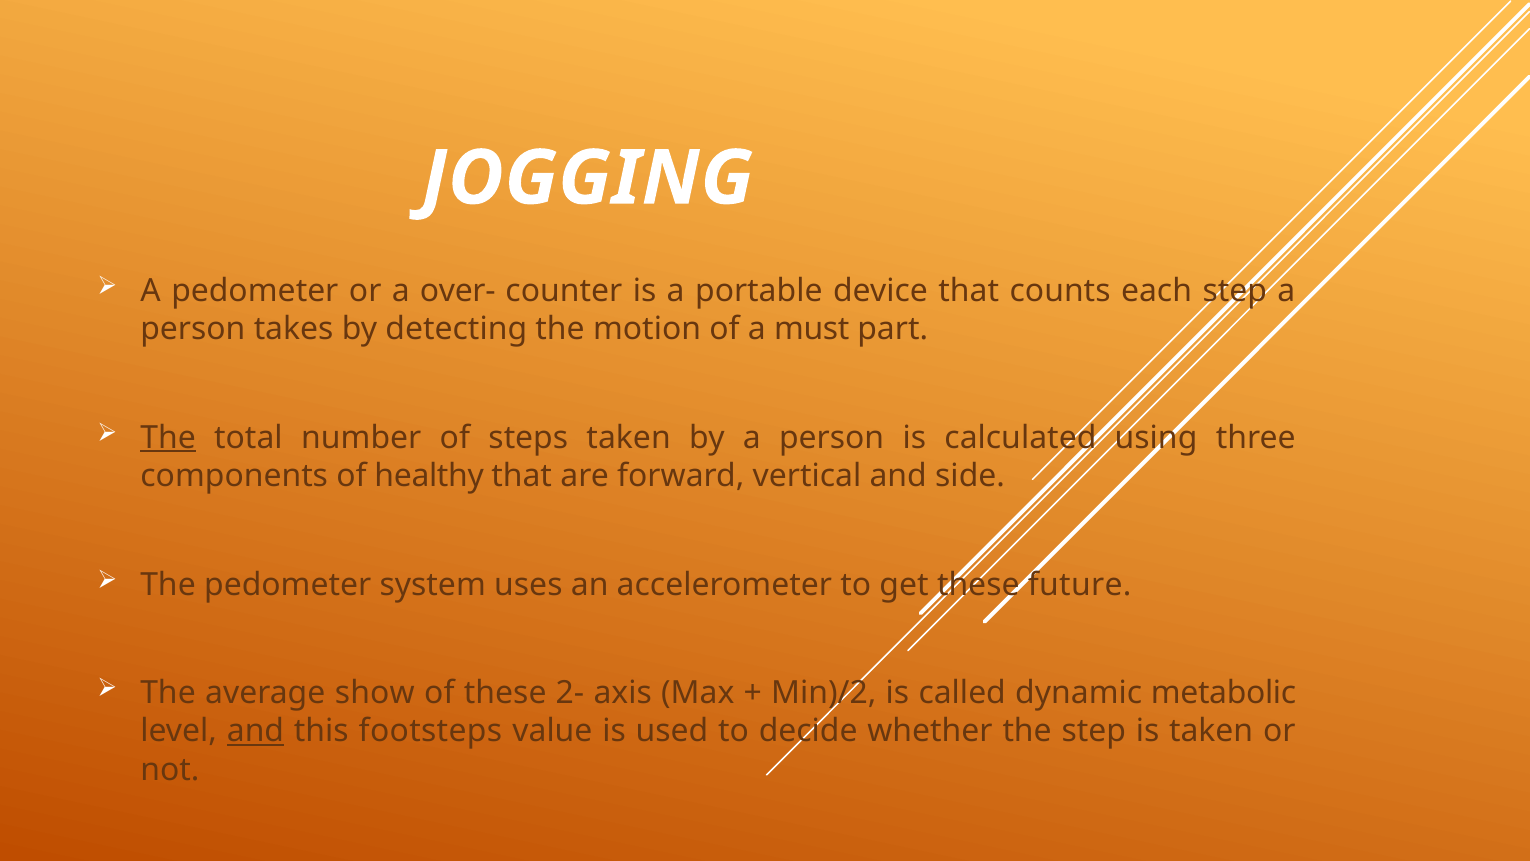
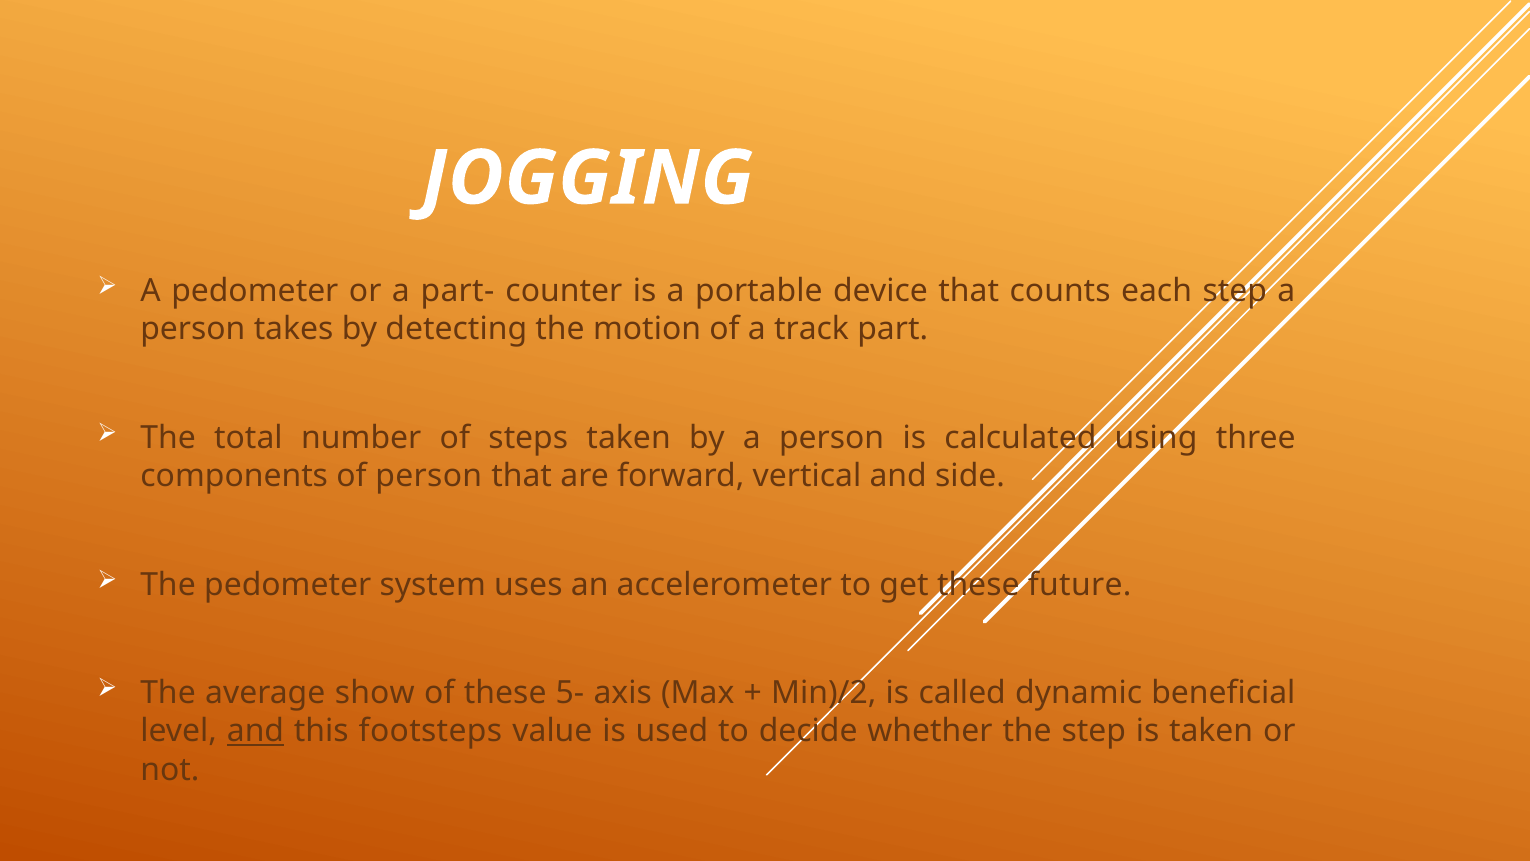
over-: over- -> part-
must: must -> track
The at (168, 437) underline: present -> none
of healthy: healthy -> person
2-: 2- -> 5-
metabolic: metabolic -> beneficial
